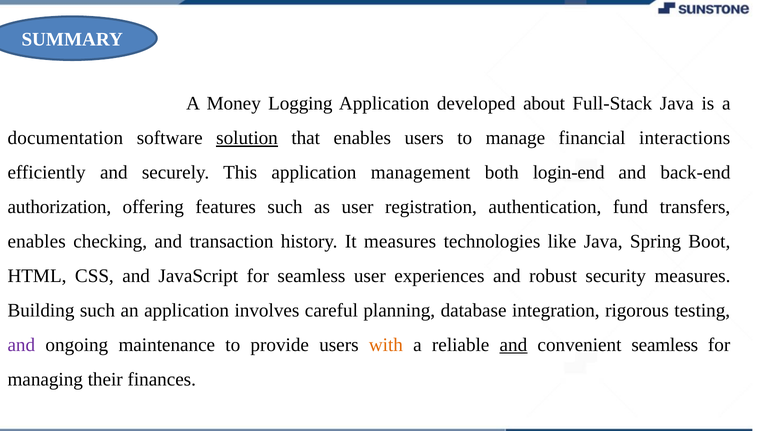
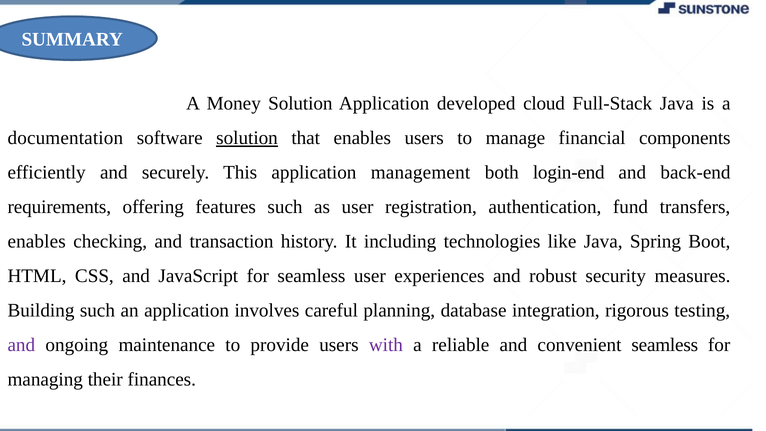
Money Logging: Logging -> Solution
about: about -> cloud
interactions: interactions -> components
authorization: authorization -> requirements
It measures: measures -> including
with colour: orange -> purple
and at (513, 345) underline: present -> none
